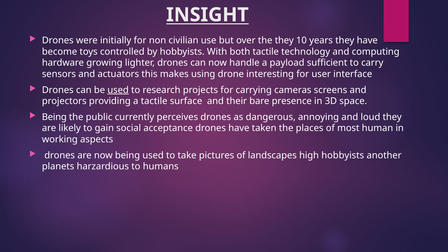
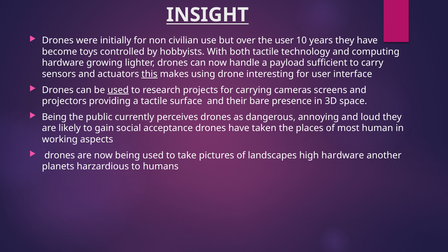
the they: they -> user
this underline: none -> present
high hobbyists: hobbyists -> hardware
